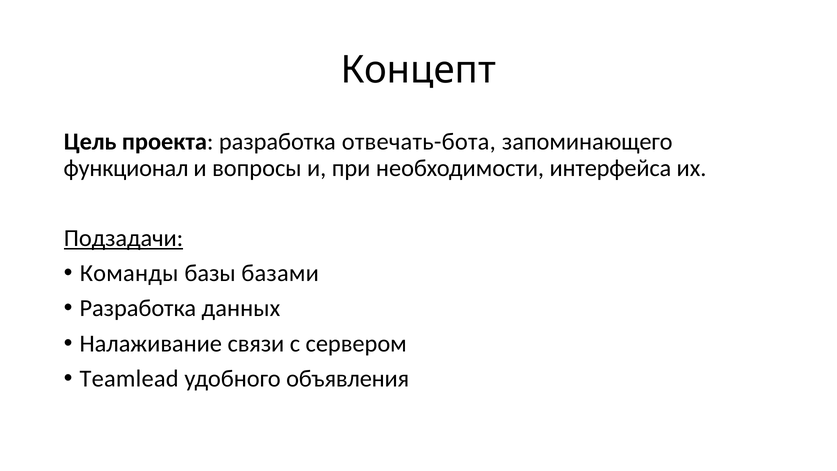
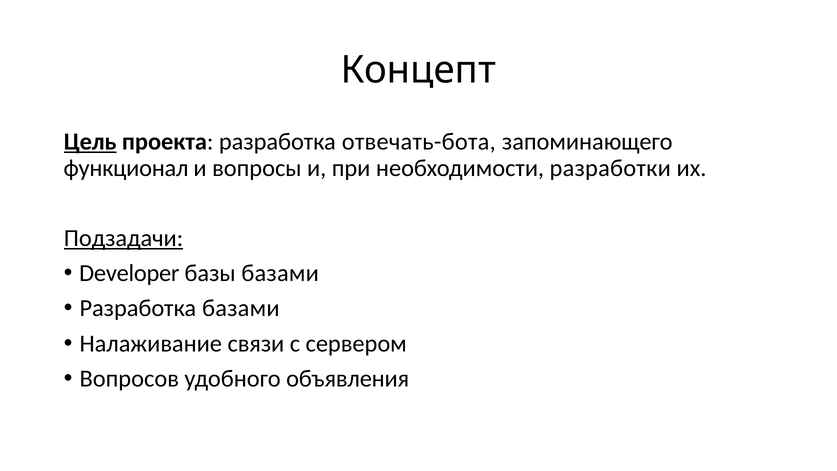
Цель underline: none -> present
интерфейса: интерфейса -> разработки
Команды: Команды -> Developer
Разработка данных: данных -> базами
Teamlead: Teamlead -> Вопросов
